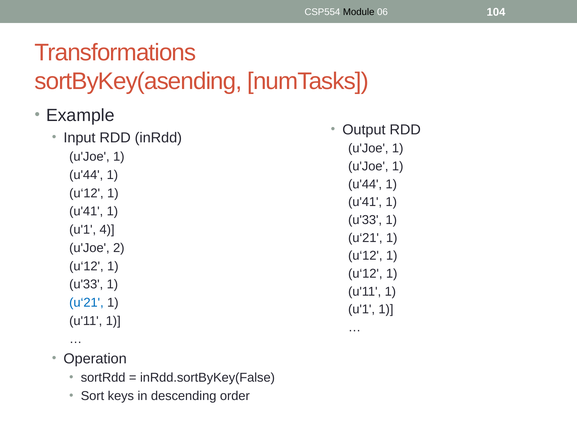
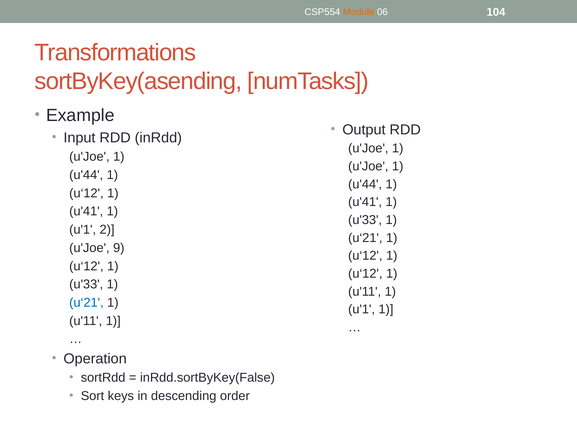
Module colour: black -> orange
4: 4 -> 2
2: 2 -> 9
